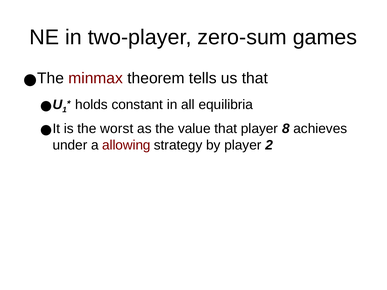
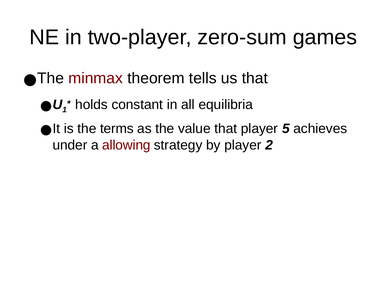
worst: worst -> terms
8: 8 -> 5
